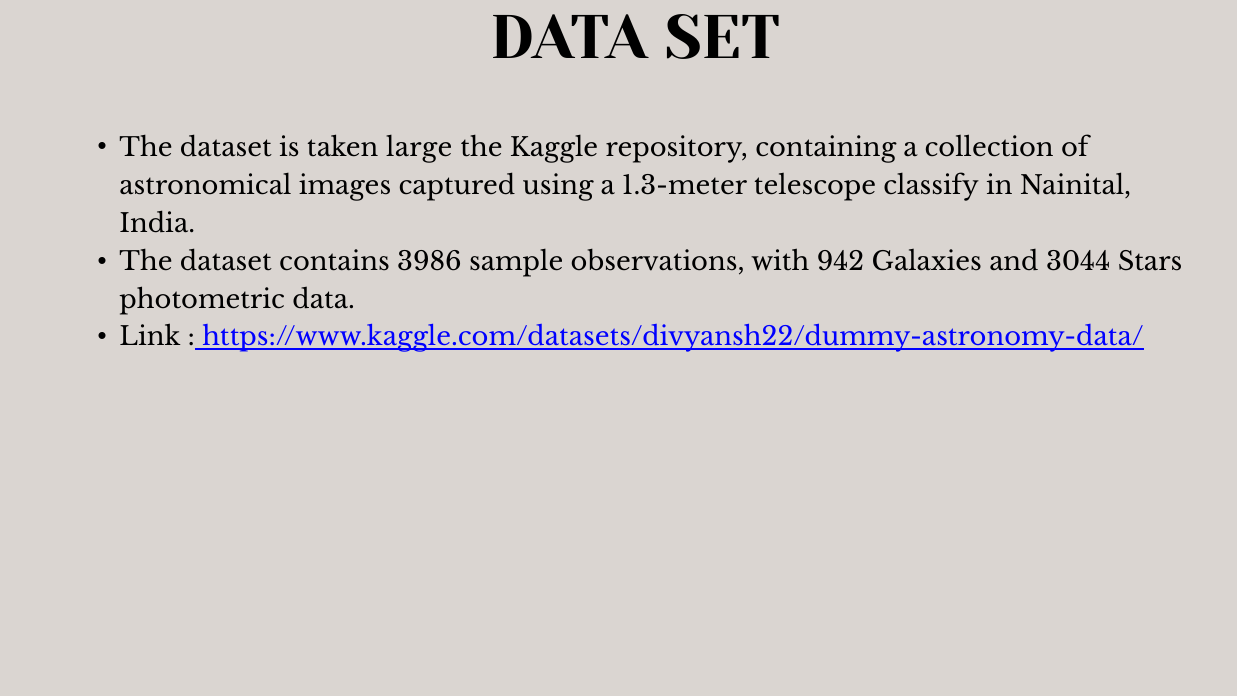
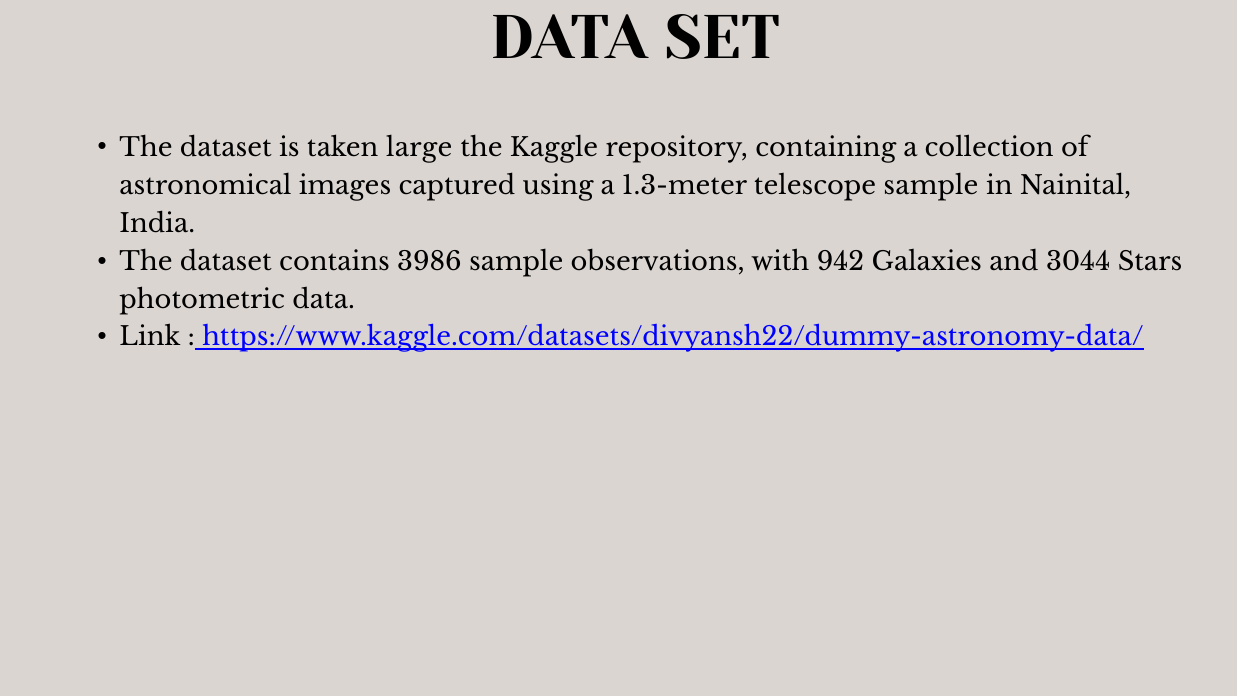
telescope classify: classify -> sample
